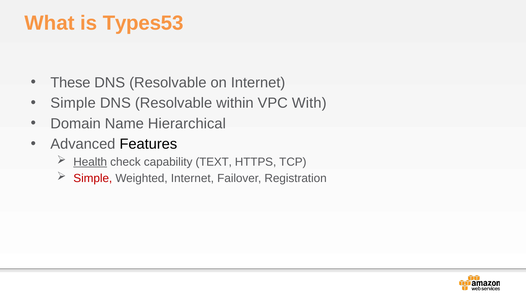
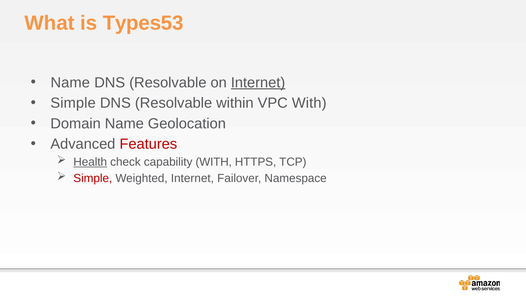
These at (70, 83): These -> Name
Internet at (258, 83) underline: none -> present
Hierarchical: Hierarchical -> Geolocation
Features colour: black -> red
capability TEXT: TEXT -> WITH
Registration: Registration -> Namespace
